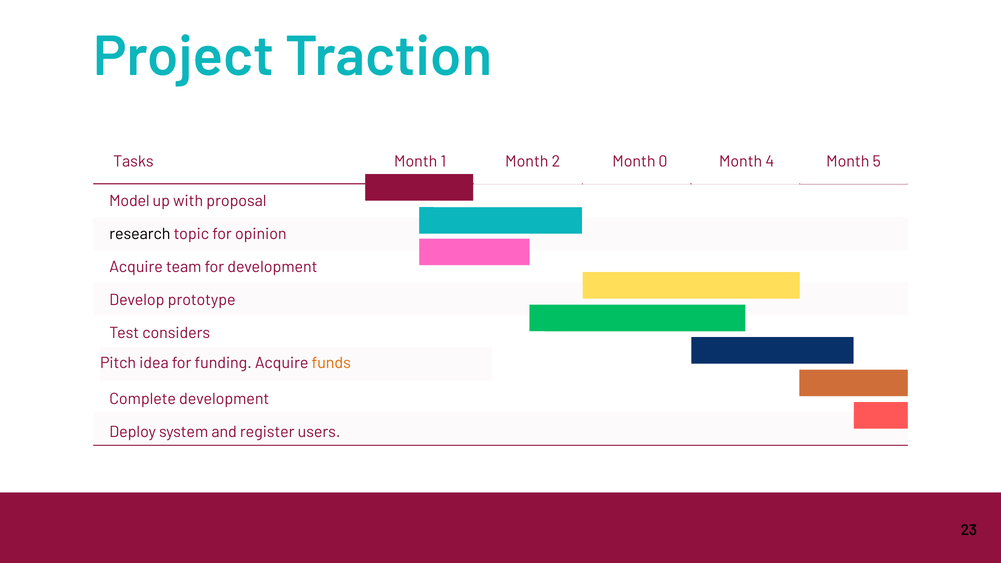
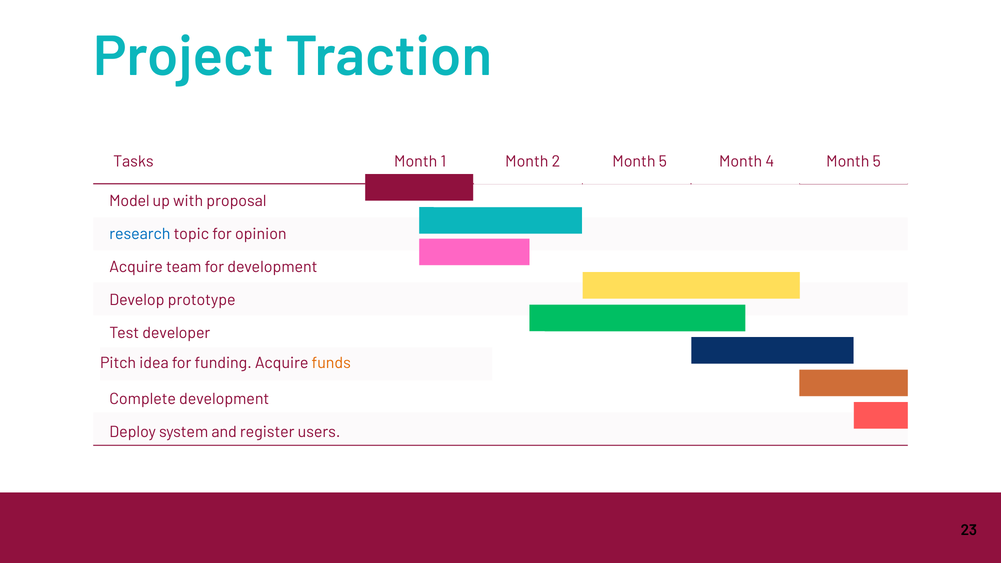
2 Month 0: 0 -> 5
research colour: black -> blue
considers: considers -> developer
